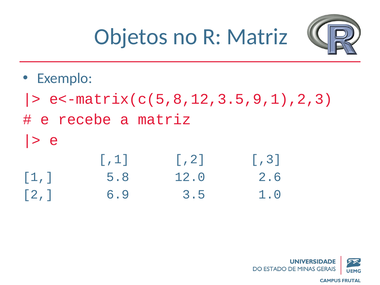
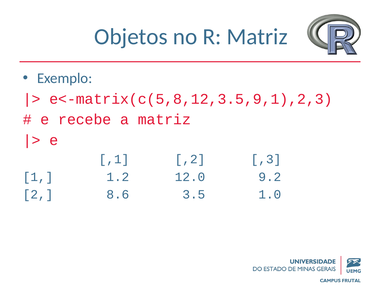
5.8: 5.8 -> 1.2
2.6: 2.6 -> 9.2
6.9: 6.9 -> 8.6
